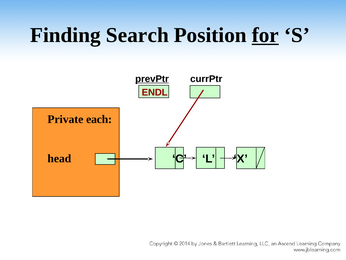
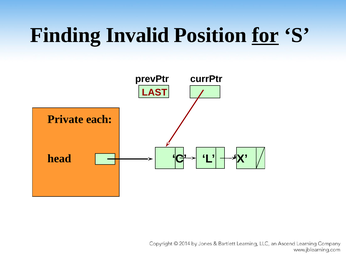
Search: Search -> Invalid
prevPtr underline: present -> none
ENDL: ENDL -> LAST
